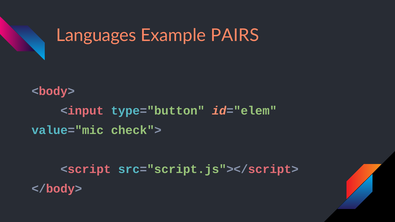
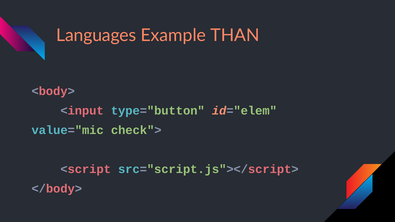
PAIRS: PAIRS -> THAN
